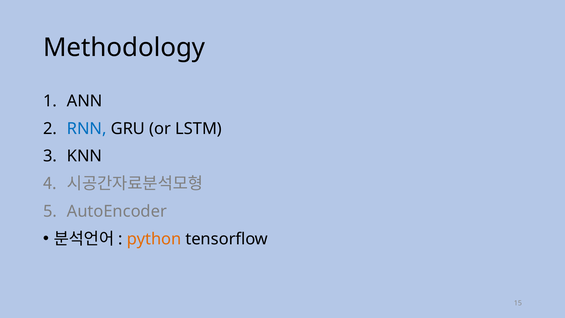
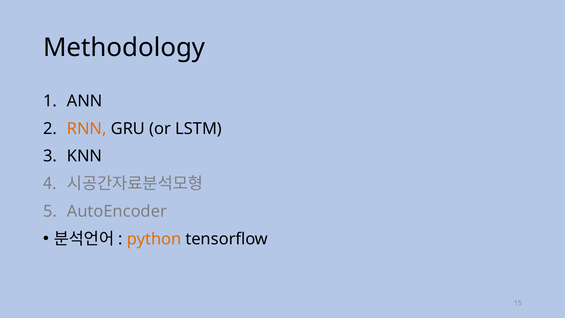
RNN colour: blue -> orange
